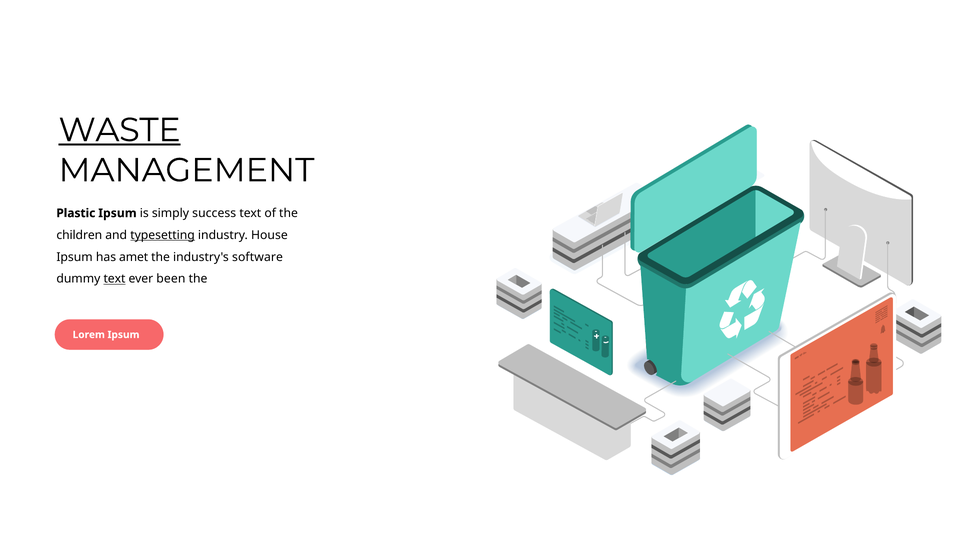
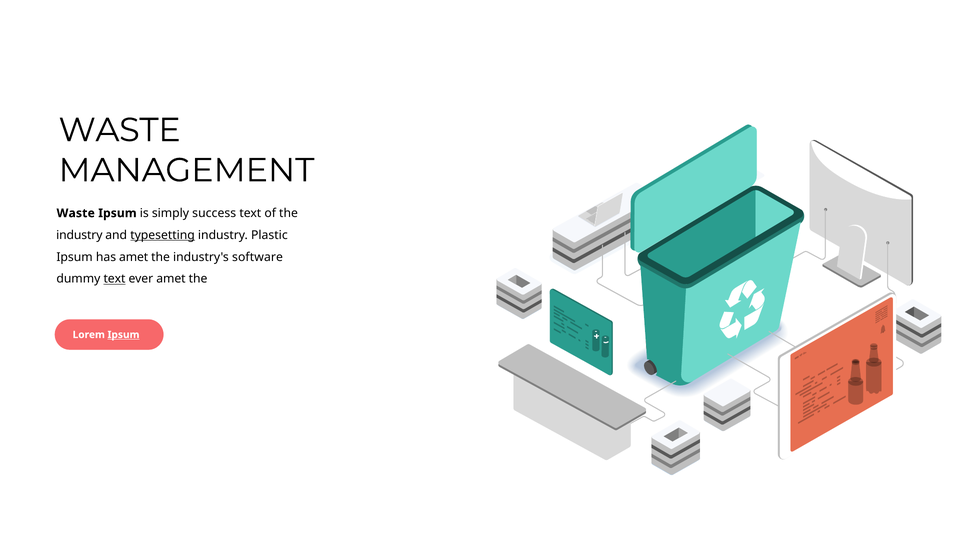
WASTE at (120, 130) underline: present -> none
Plastic at (76, 213): Plastic -> Waste
children at (79, 235): children -> industry
House: House -> Plastic
ever been: been -> amet
Ipsum at (124, 335) underline: none -> present
